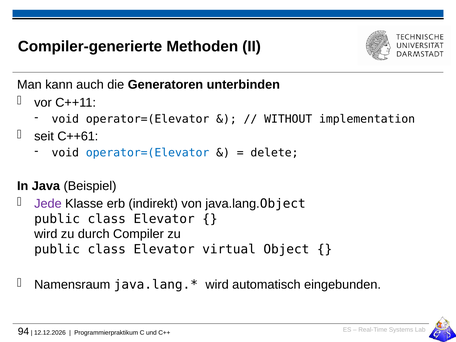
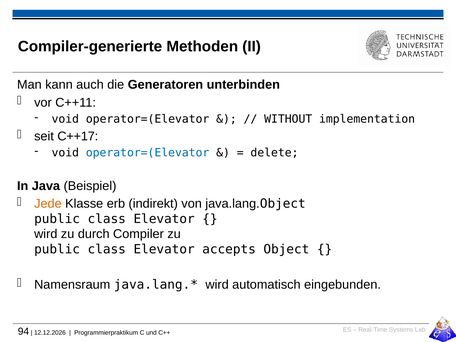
C++61: C++61 -> C++17
Jede colour: purple -> orange
virtual: virtual -> accepts
